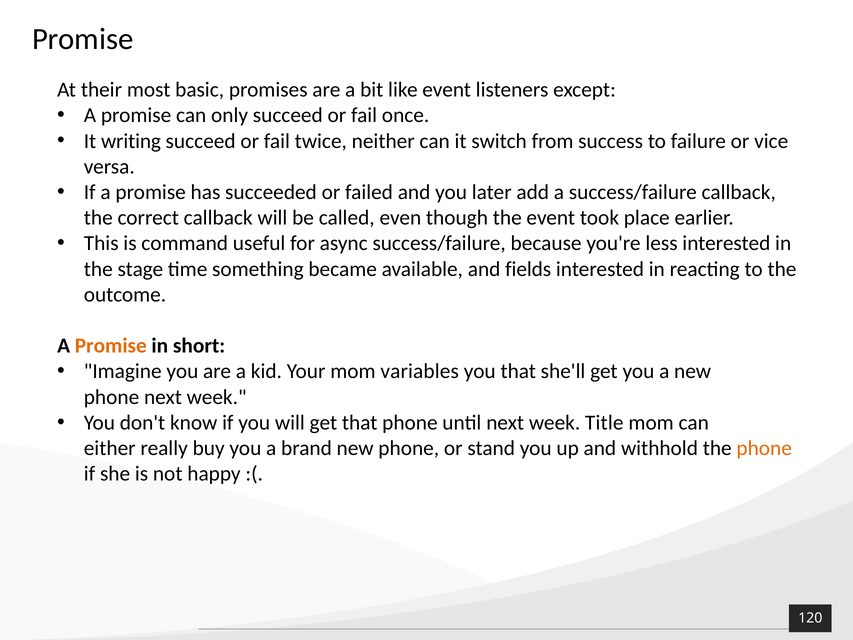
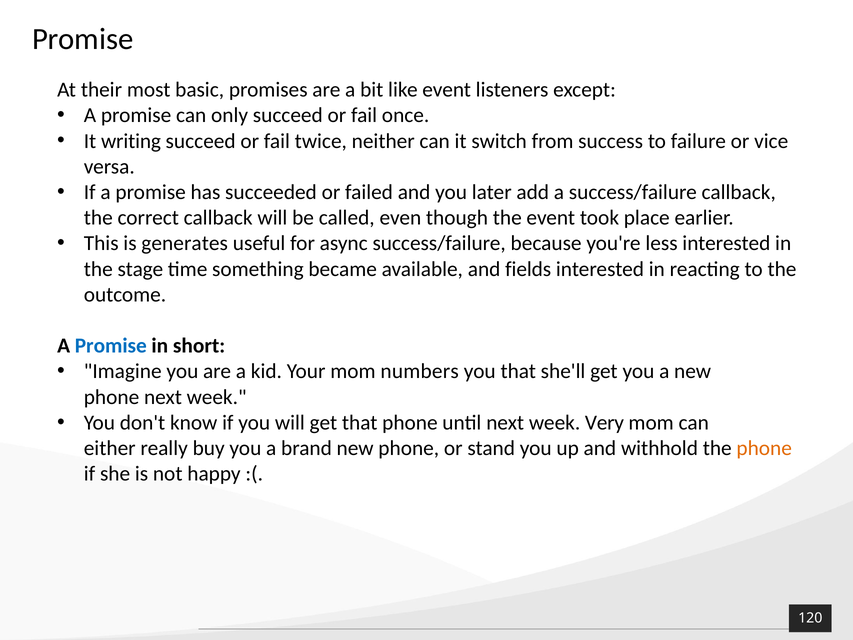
command: command -> generates
Promise at (111, 346) colour: orange -> blue
variables: variables -> numbers
Title: Title -> Very
